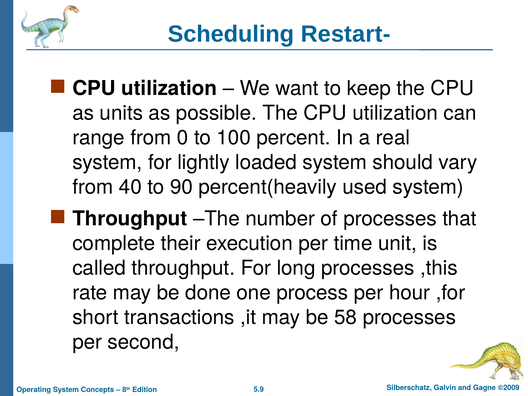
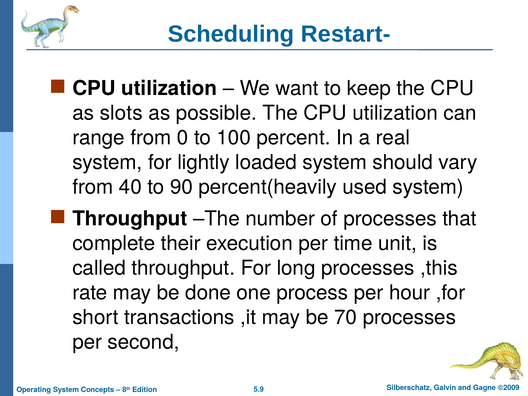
units: units -> slots
58: 58 -> 70
